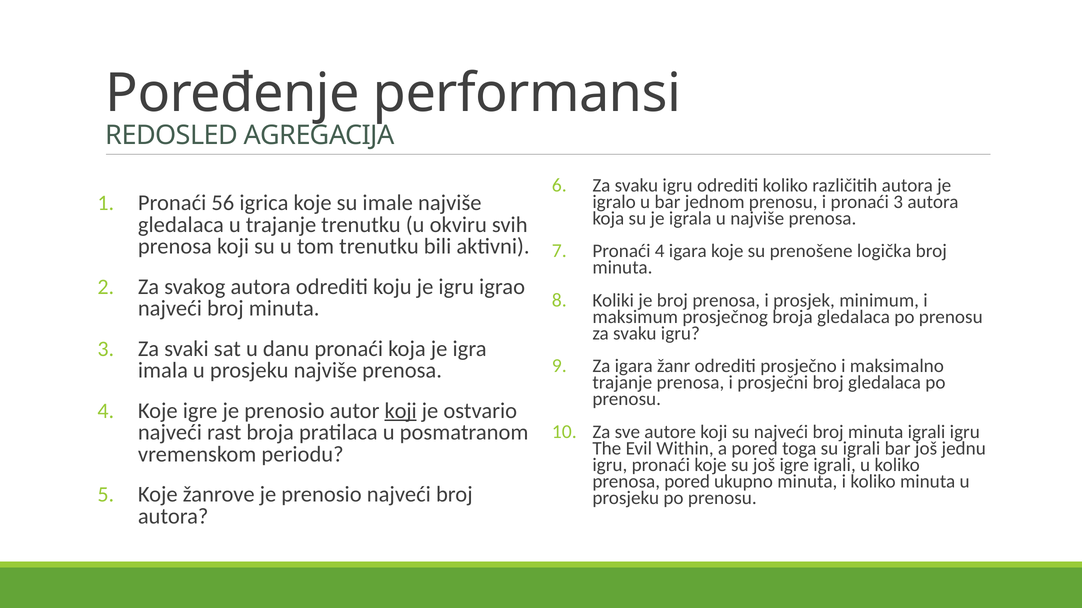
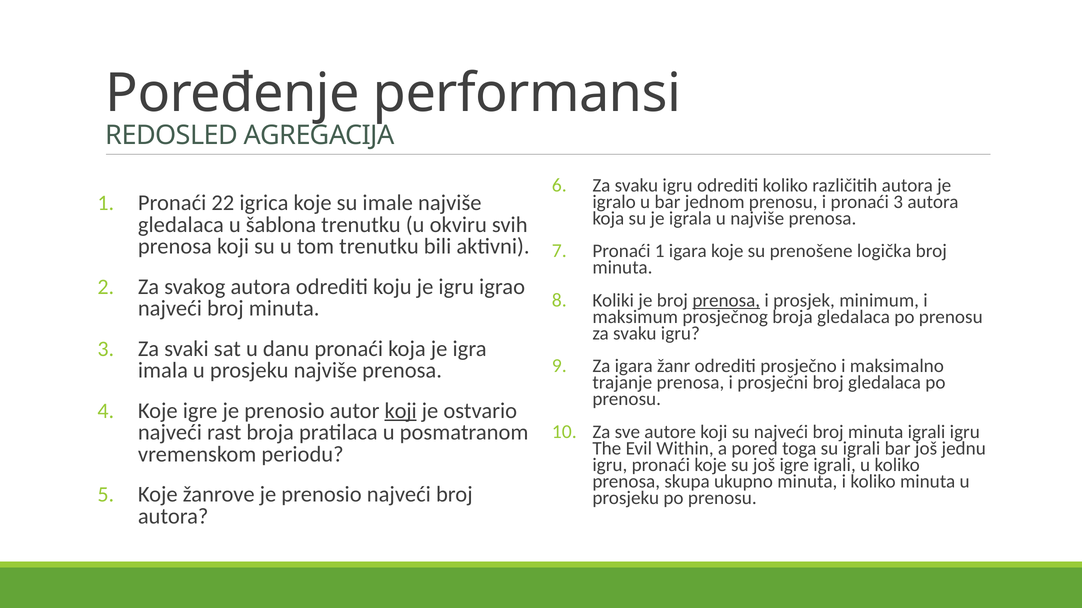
56: 56 -> 22
u trajanje: trajanje -> šablona
Pronaći 4: 4 -> 1
prenosa at (726, 301) underline: none -> present
prenosa pored: pored -> skupa
